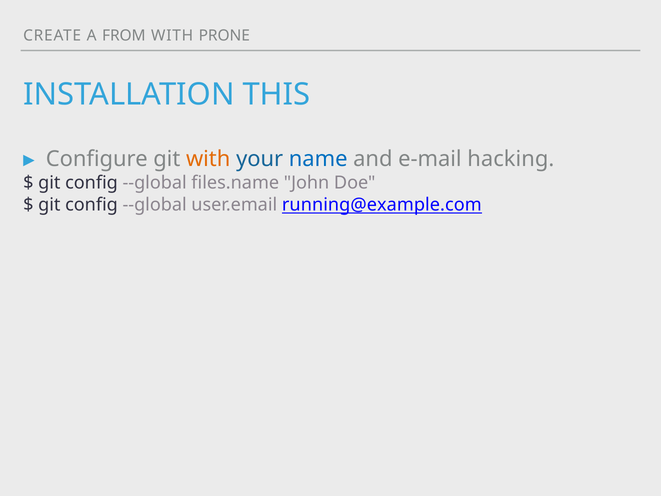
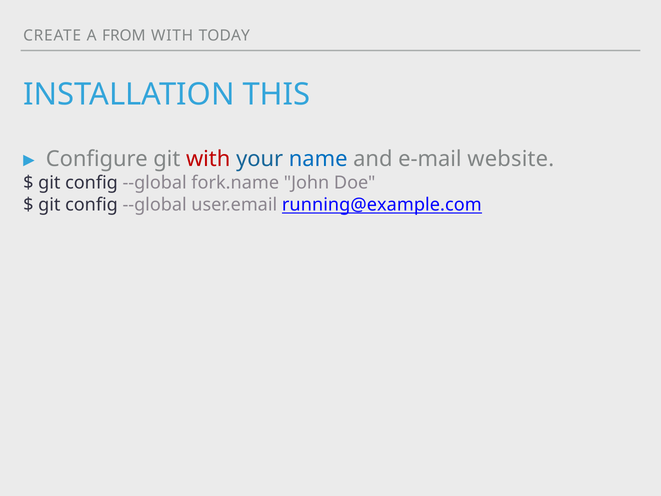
PRONE: PRONE -> TODAY
with at (208, 159) colour: orange -> red
hacking: hacking -> website
files.name: files.name -> fork.name
